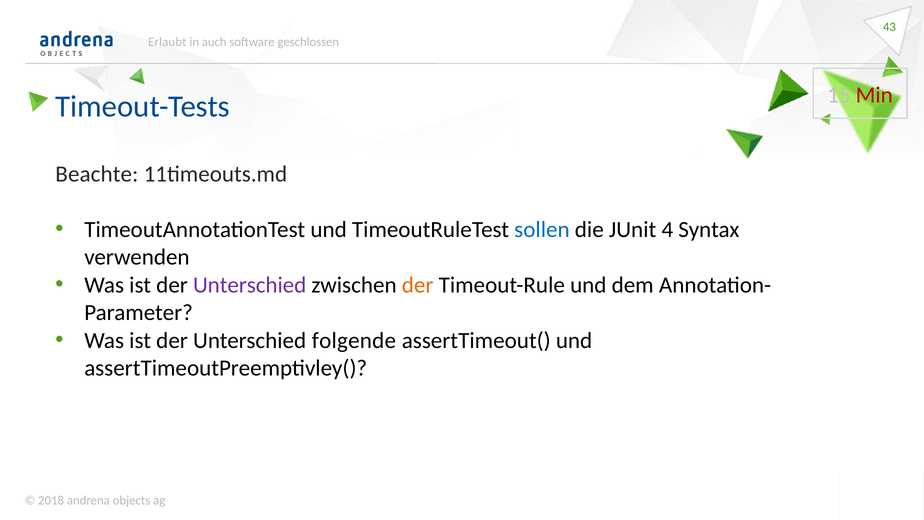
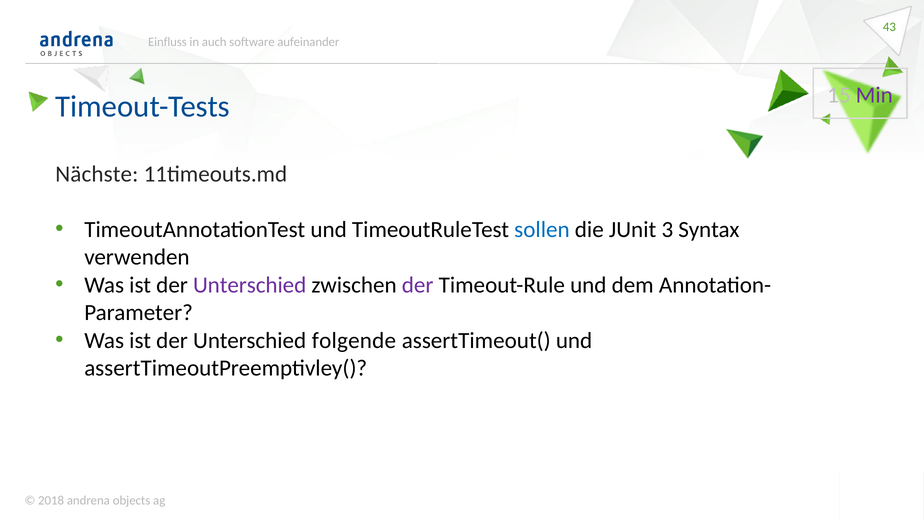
Erlaubt: Erlaubt -> Einfluss
geschlossen: geschlossen -> aufeinander
Min colour: red -> purple
Beachte: Beachte -> Nächste
4: 4 -> 3
der at (418, 285) colour: orange -> purple
